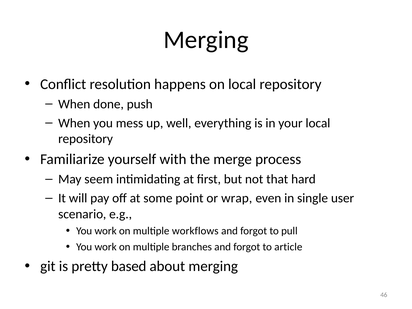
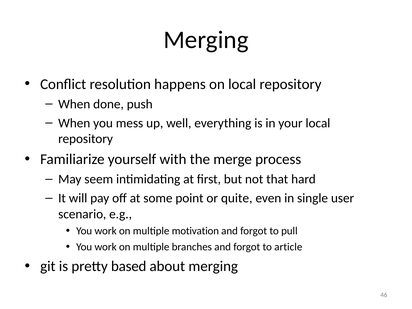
wrap: wrap -> quite
workflows: workflows -> motivation
